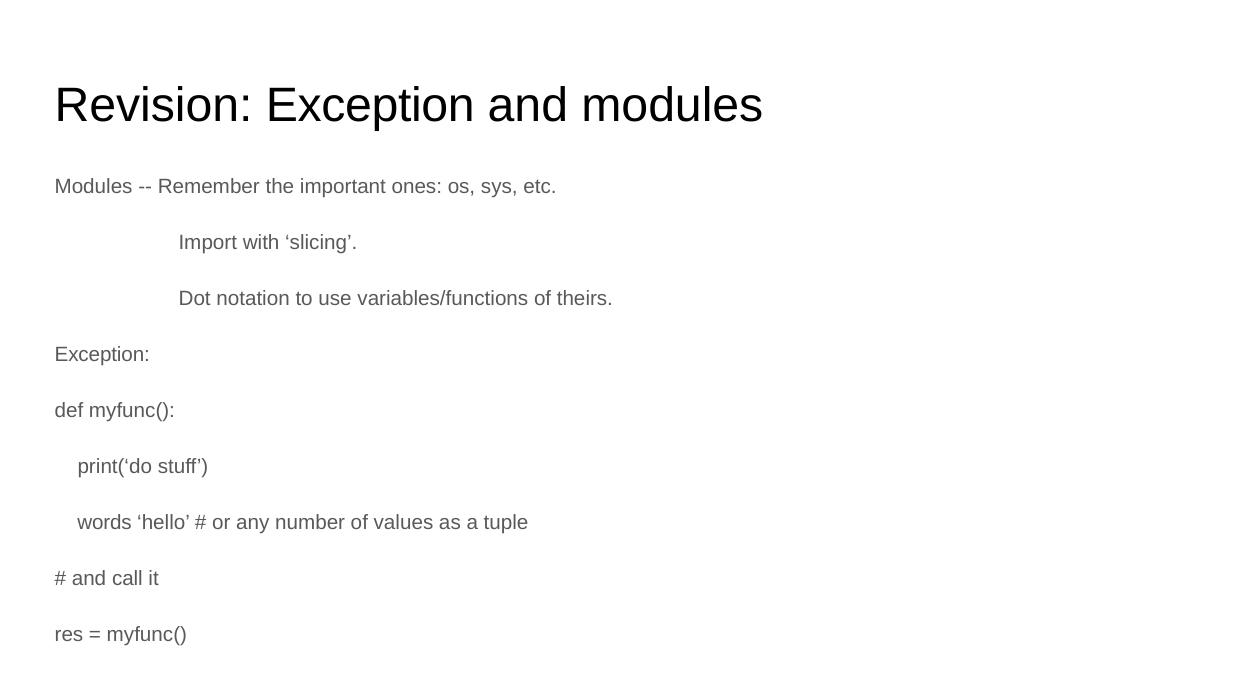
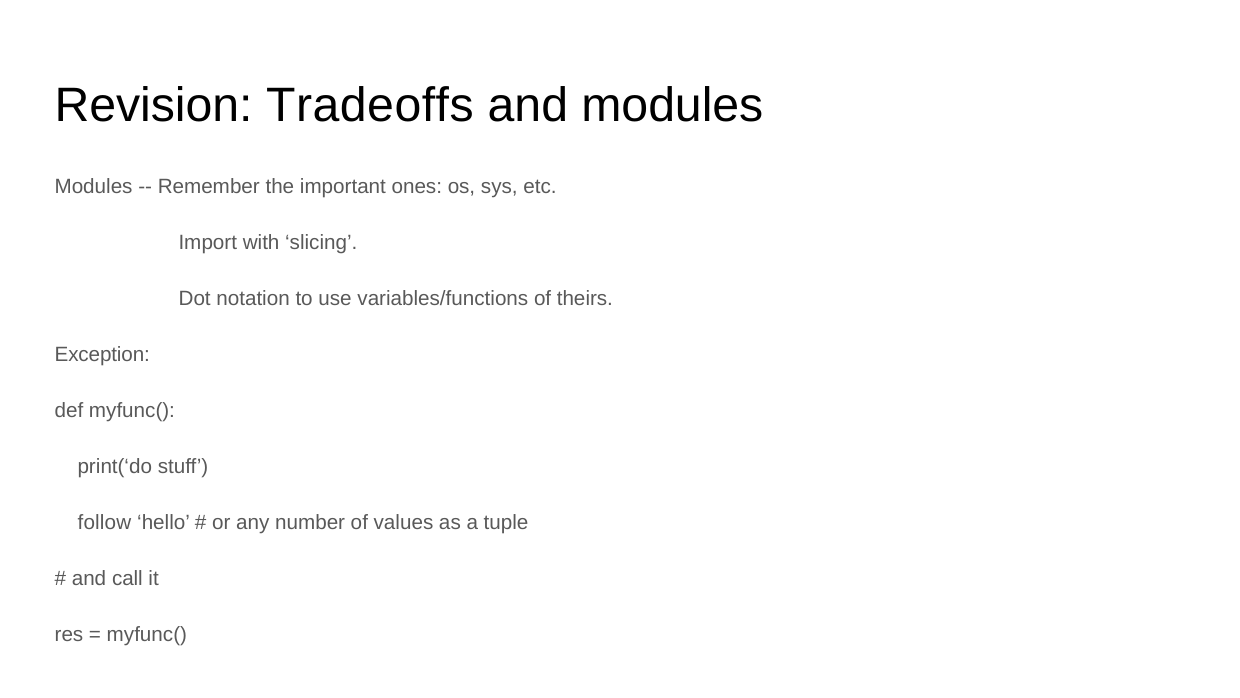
Revision Exception: Exception -> Tradeoffs
words: words -> follow
